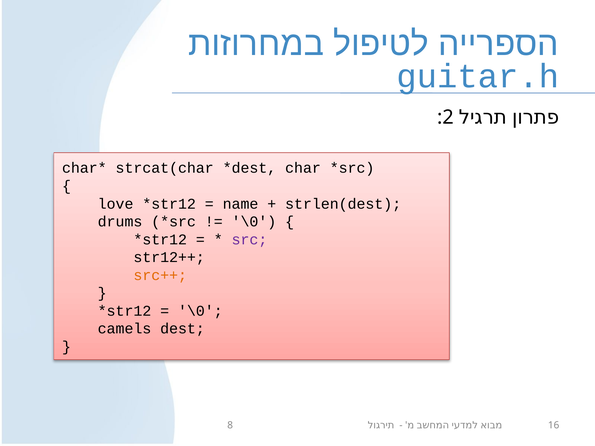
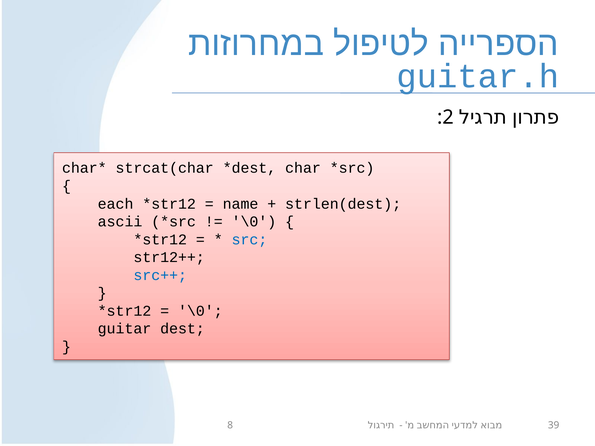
love: love -> each
drums: drums -> ascii
src colour: purple -> blue
src++ colour: orange -> blue
camels: camels -> guitar
16: 16 -> 39
